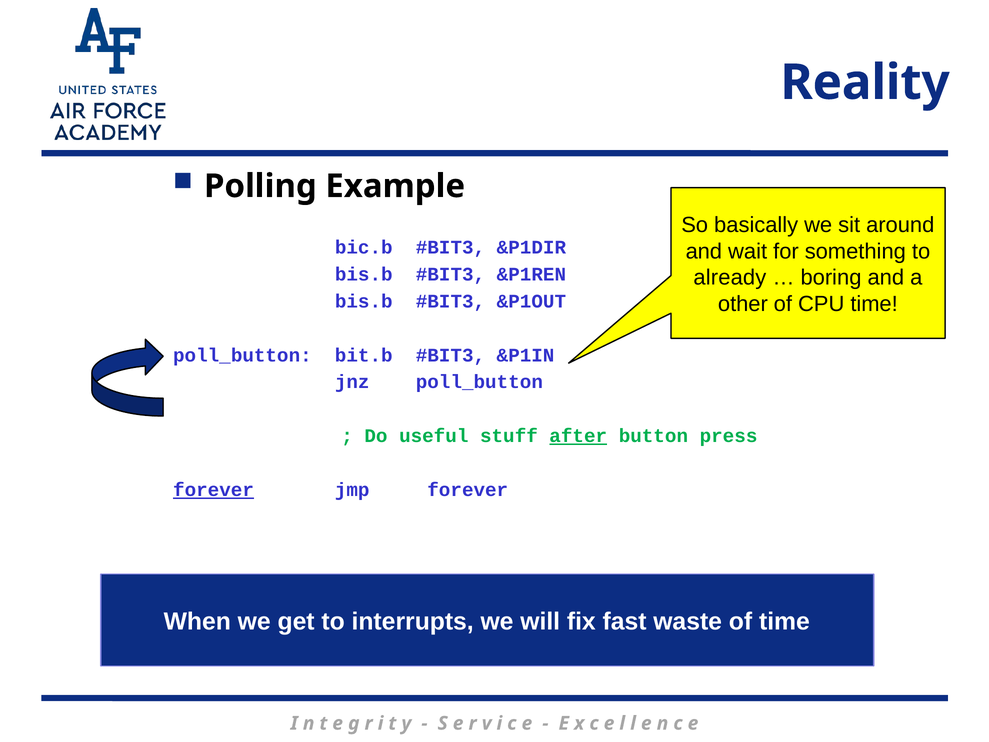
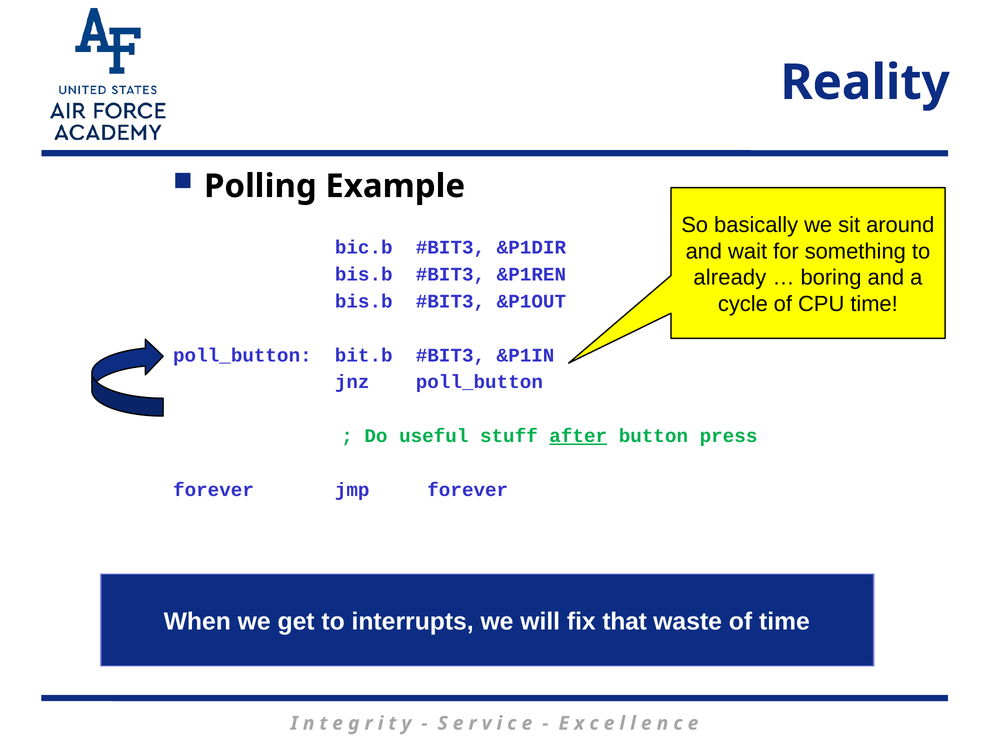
other: other -> cycle
forever at (214, 490) underline: present -> none
fast: fast -> that
